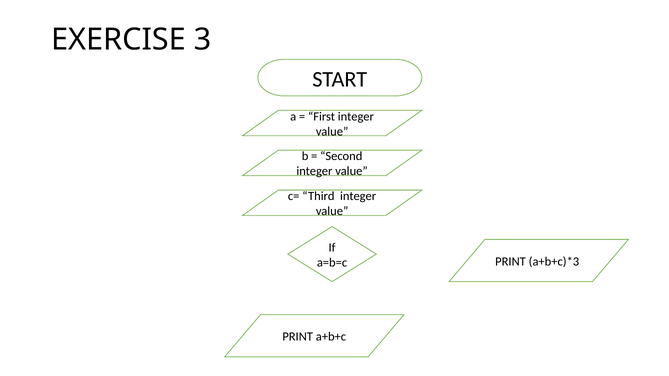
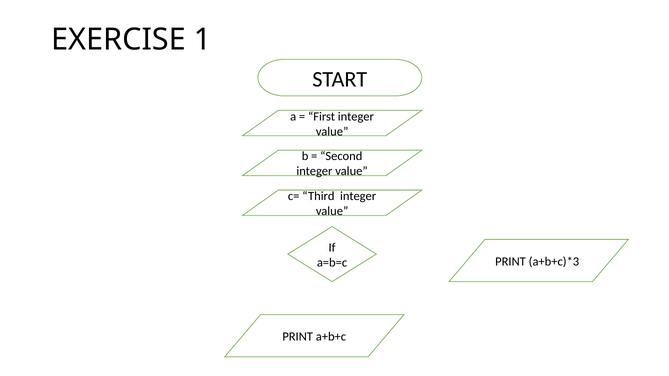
3: 3 -> 1
